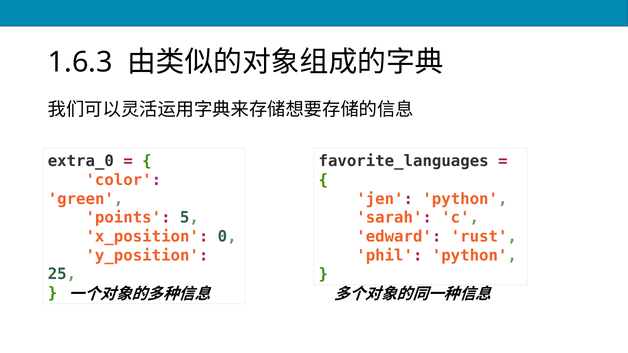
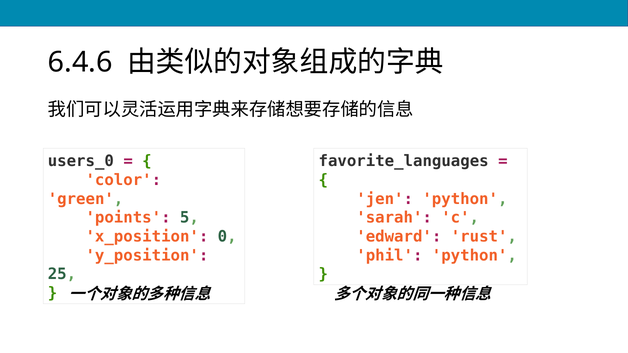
1.6.3: 1.6.3 -> 6.4.6
extra_0: extra_0 -> users_0
